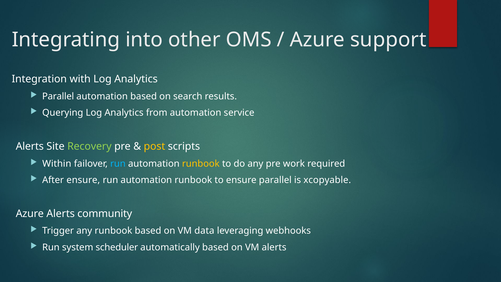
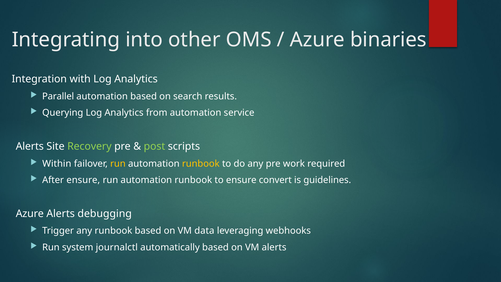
support: support -> binaries
post colour: yellow -> light green
run at (118, 163) colour: light blue -> yellow
ensure parallel: parallel -> convert
xcopyable: xcopyable -> guidelines
community: community -> debugging
scheduler: scheduler -> journalctl
